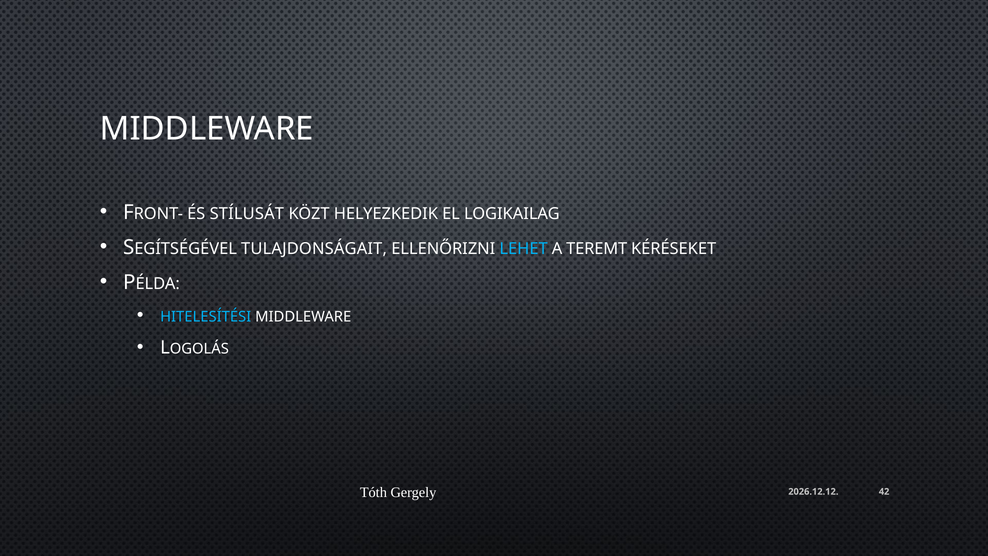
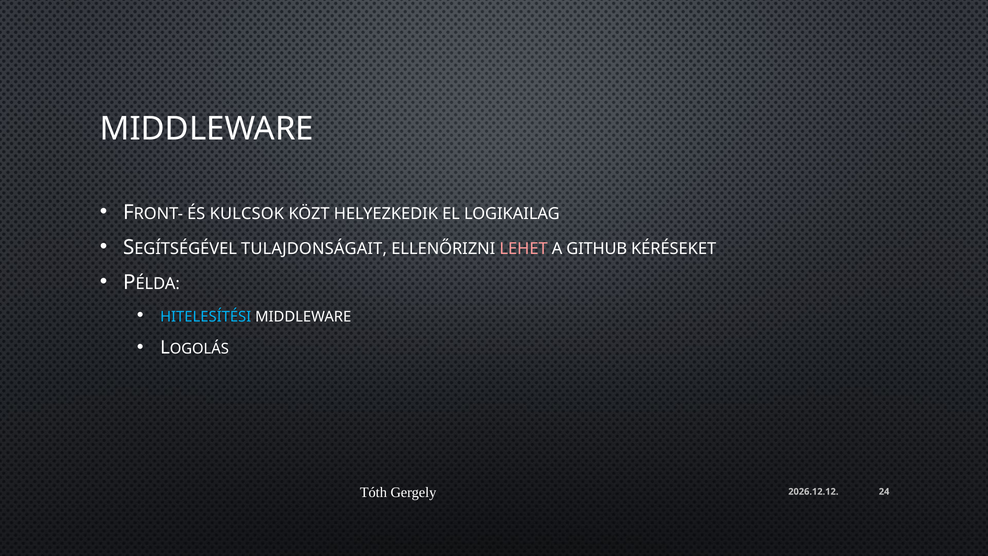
STÍLUSÁT: STÍLUSÁT -> KULCSOK
LEHET colour: light blue -> pink
TEREMT: TEREMT -> GITHUB
42: 42 -> 24
